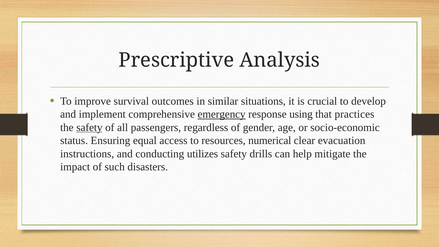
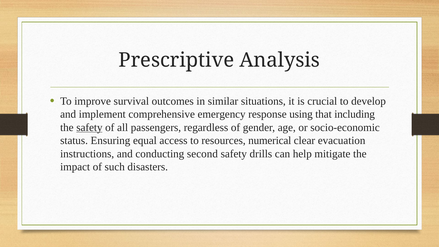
emergency underline: present -> none
practices: practices -> including
utilizes: utilizes -> second
